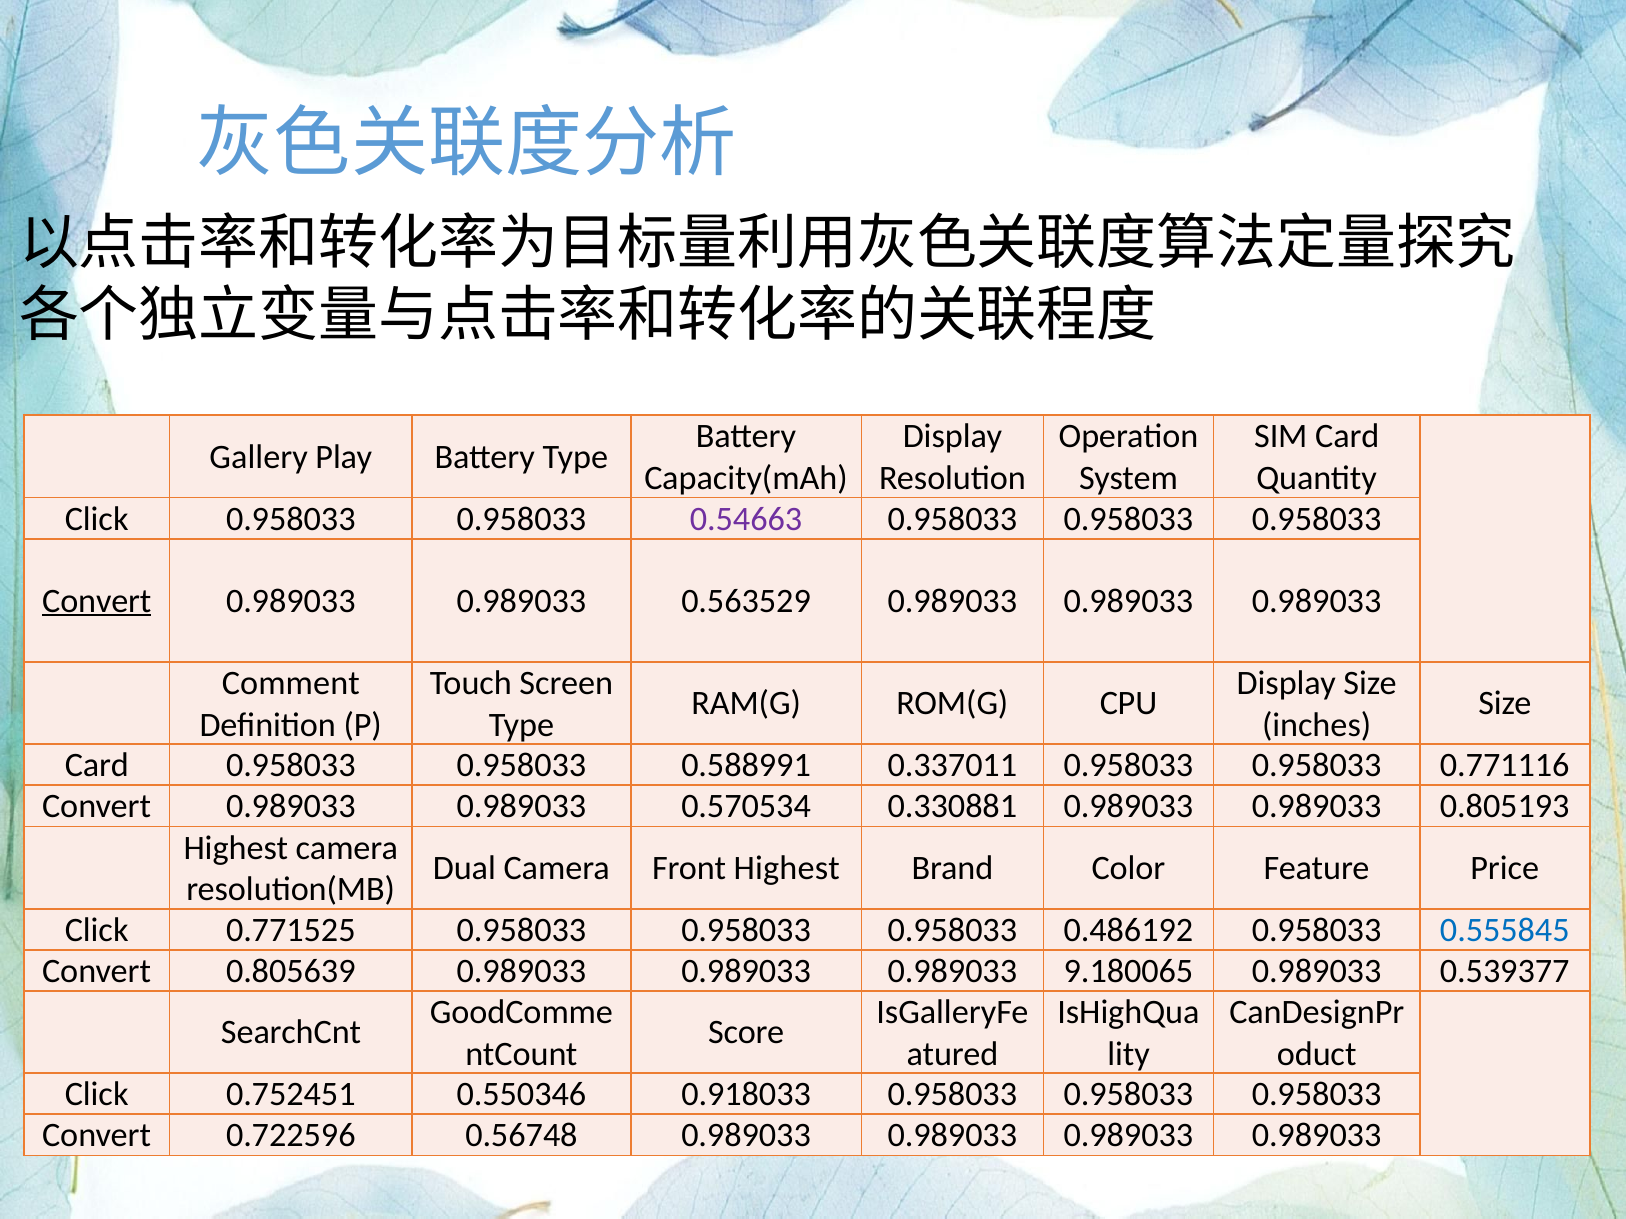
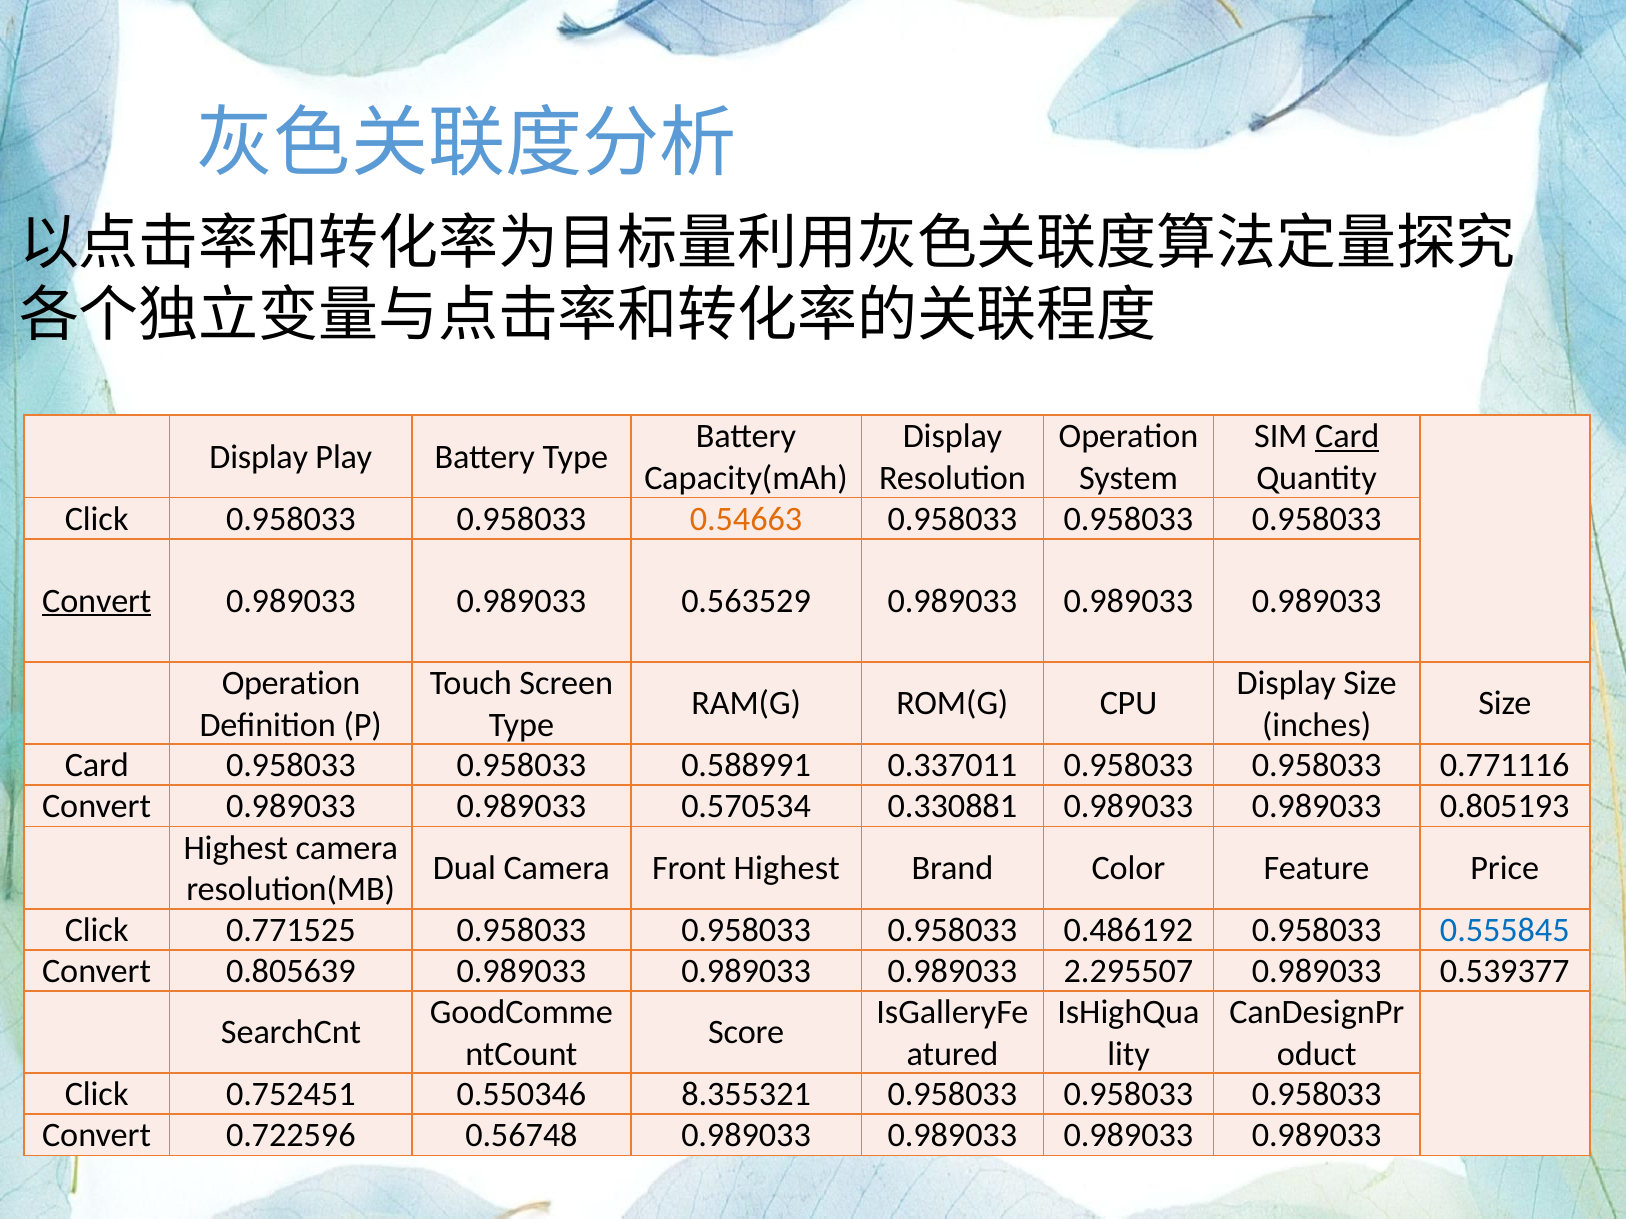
Card at (1347, 437) underline: none -> present
Gallery at (259, 457): Gallery -> Display
0.54663 colour: purple -> orange
Comment at (291, 683): Comment -> Operation
9.180065: 9.180065 -> 2.295507
0.918033: 0.918033 -> 8.355321
